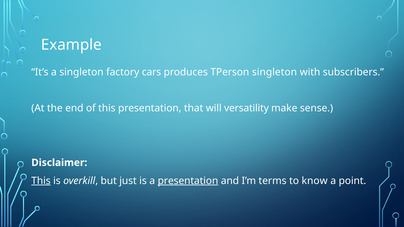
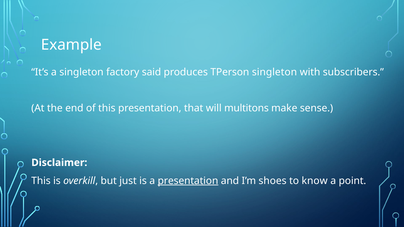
cars: cars -> said
versatility: versatility -> multitons
This at (41, 181) underline: present -> none
terms: terms -> shoes
